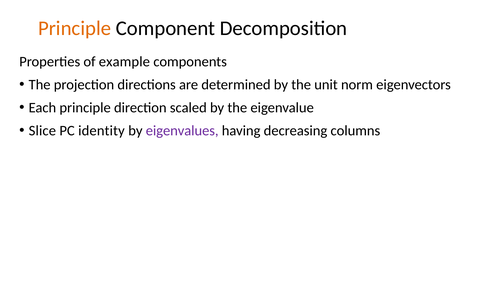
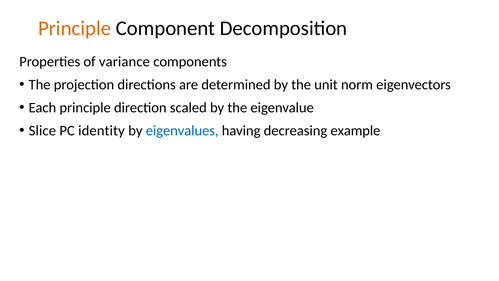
example: example -> variance
eigenvalues colour: purple -> blue
columns: columns -> example
